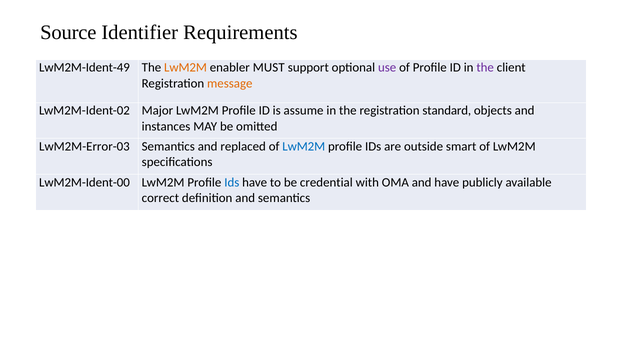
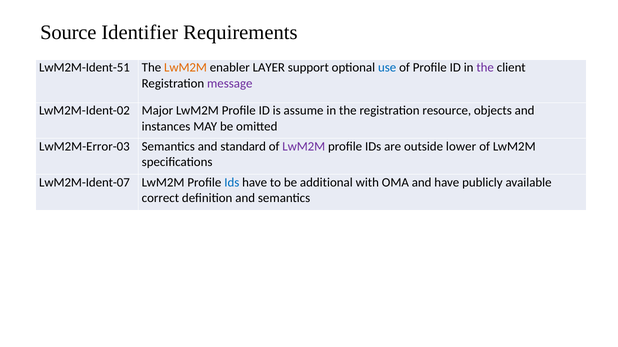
LwM2M-Ident-49: LwM2M-Ident-49 -> LwM2M-Ident-51
MUST: MUST -> LAYER
use colour: purple -> blue
message colour: orange -> purple
standard: standard -> resource
replaced: replaced -> standard
LwM2M at (304, 147) colour: blue -> purple
smart: smart -> lower
LwM2M-Ident-00: LwM2M-Ident-00 -> LwM2M-Ident-07
credential: credential -> additional
